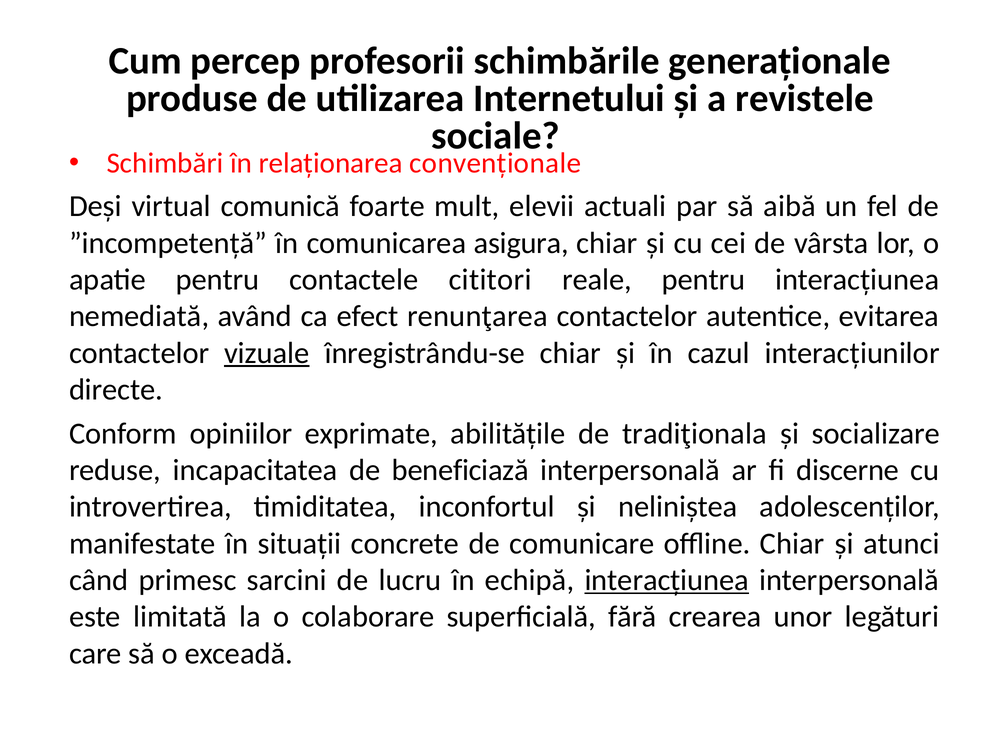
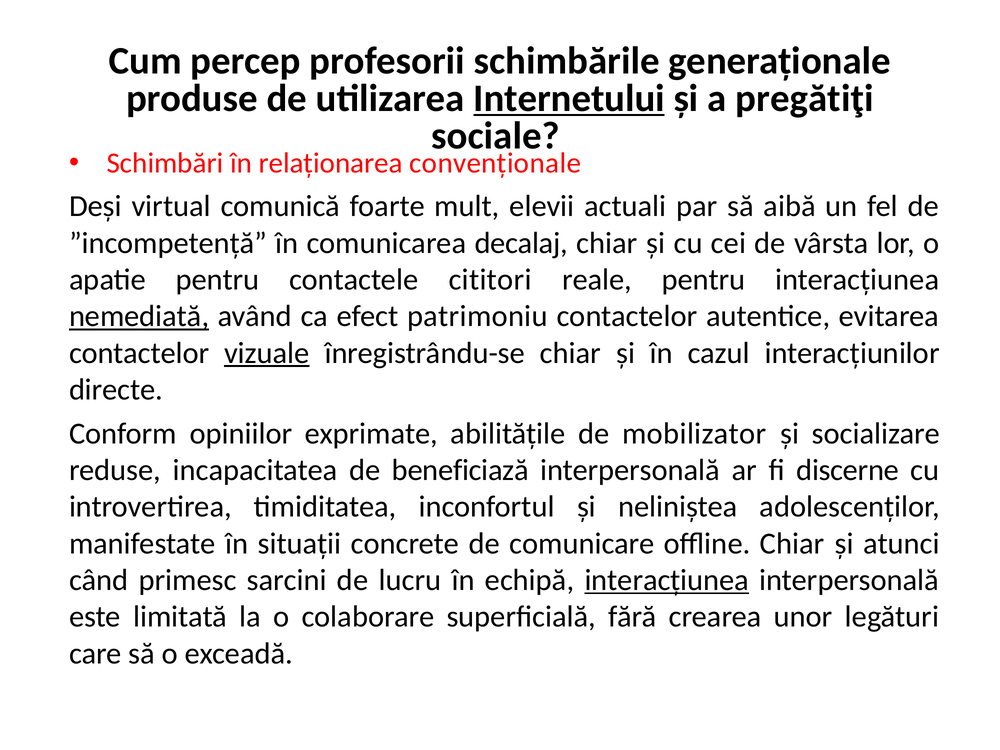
Internetului underline: none -> present
revistele: revistele -> pregătiţi
asigura: asigura -> decalaj
nemediată underline: none -> present
renunţarea: renunţarea -> patrimoniu
tradiţionala: tradiţionala -> mobilizator
